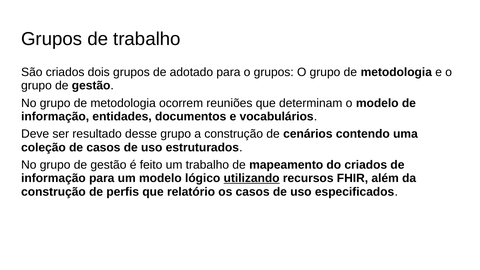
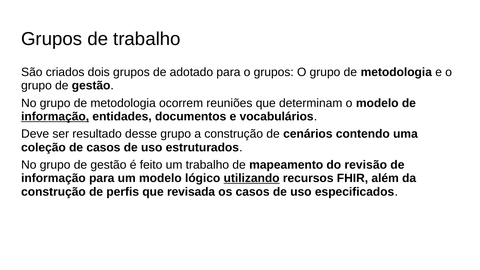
informação at (55, 117) underline: none -> present
do criados: criados -> revisão
relatório: relatório -> revisada
